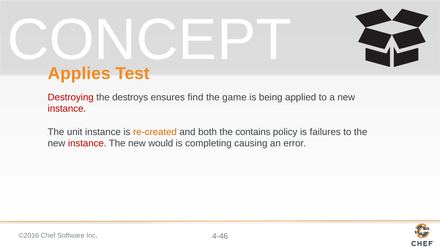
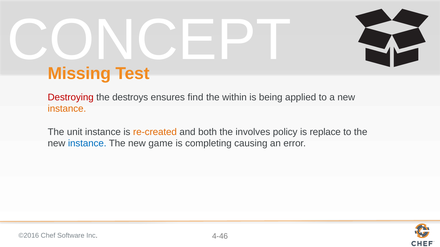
Applies: Applies -> Missing
game: game -> within
instance at (67, 109) colour: red -> orange
contains: contains -> involves
failures: failures -> replace
instance at (87, 144) colour: red -> blue
would: would -> game
